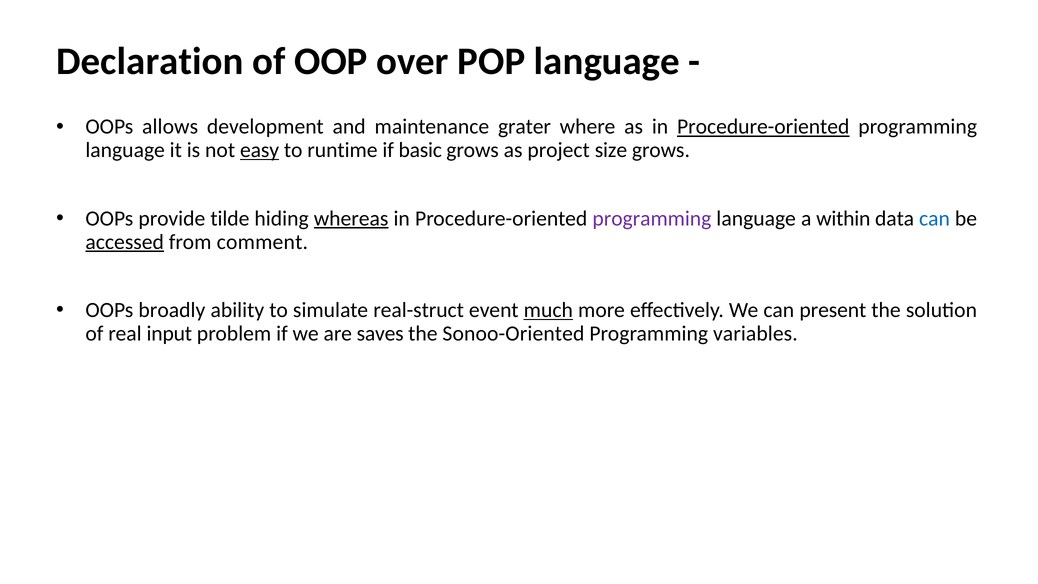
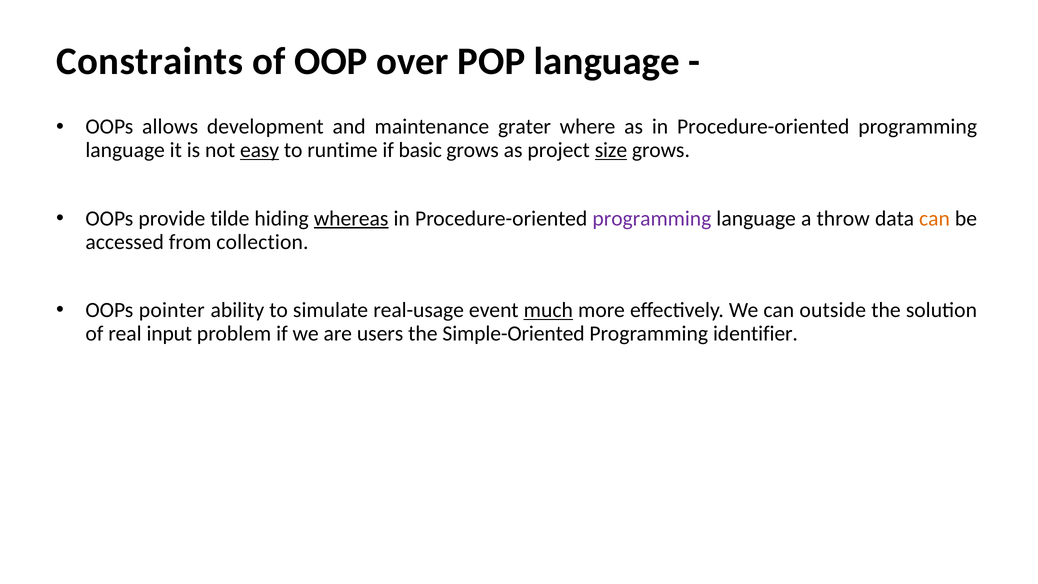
Declaration: Declaration -> Constraints
Procedure-oriented at (763, 127) underline: present -> none
size underline: none -> present
within: within -> throw
can at (934, 218) colour: blue -> orange
accessed underline: present -> none
comment: comment -> collection
broadly: broadly -> pointer
real-struct: real-struct -> real-usage
present: present -> outside
saves: saves -> users
Sonoo-Oriented: Sonoo-Oriented -> Simple-Oriented
variables: variables -> identifier
